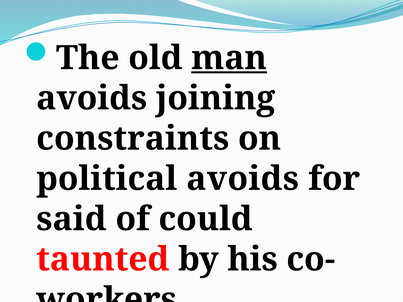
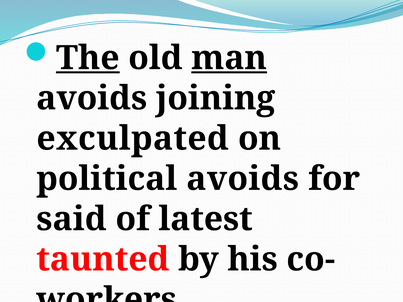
The underline: none -> present
constraints: constraints -> exculpated
could: could -> latest
